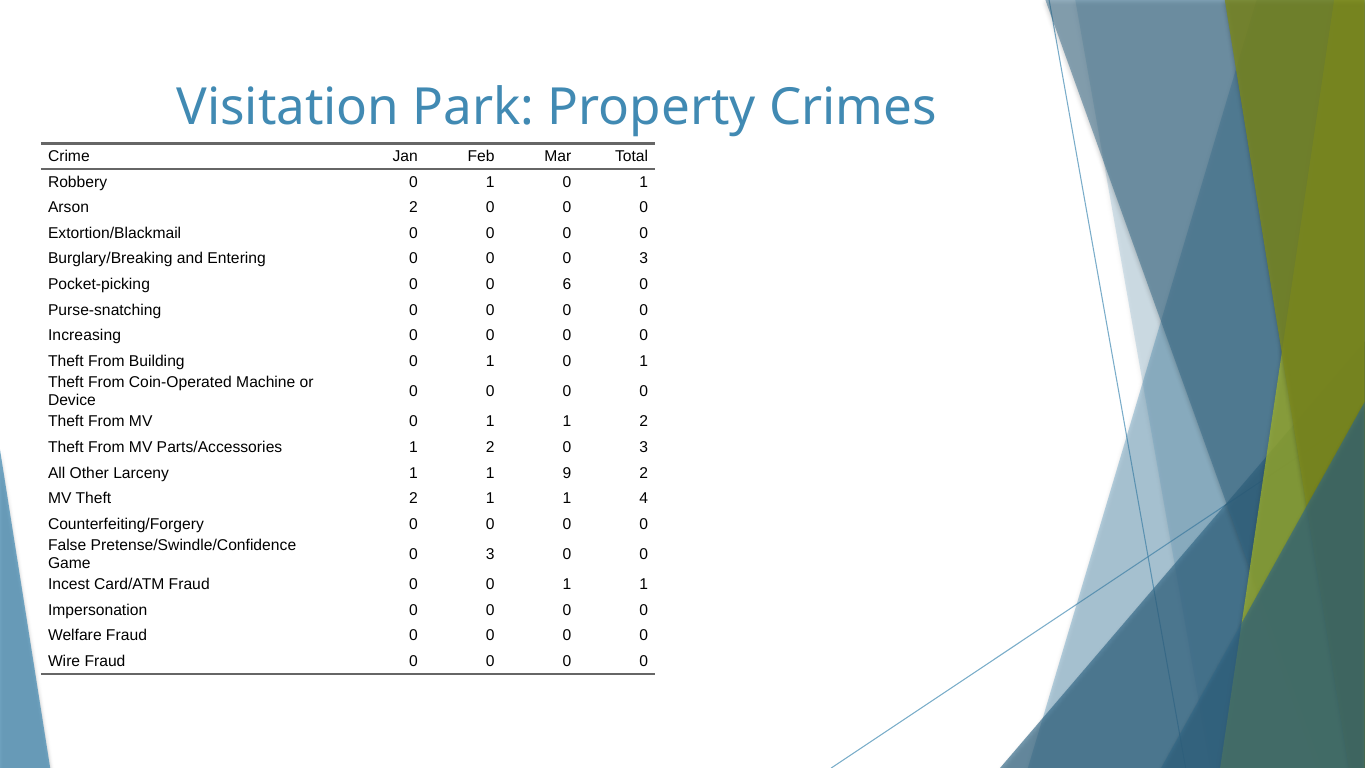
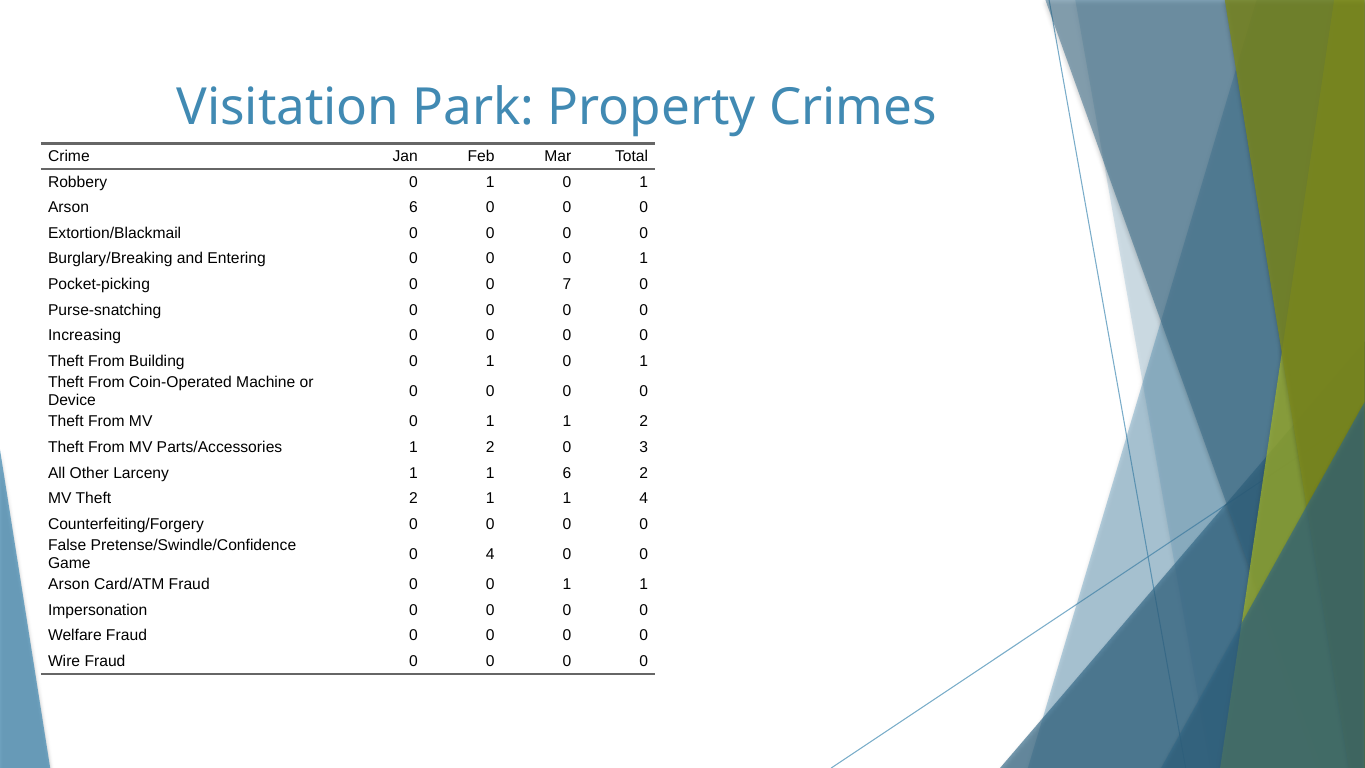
Arson 2: 2 -> 6
0 0 0 3: 3 -> 1
6: 6 -> 7
1 9: 9 -> 6
3 at (490, 554): 3 -> 4
Incest at (69, 584): Incest -> Arson
